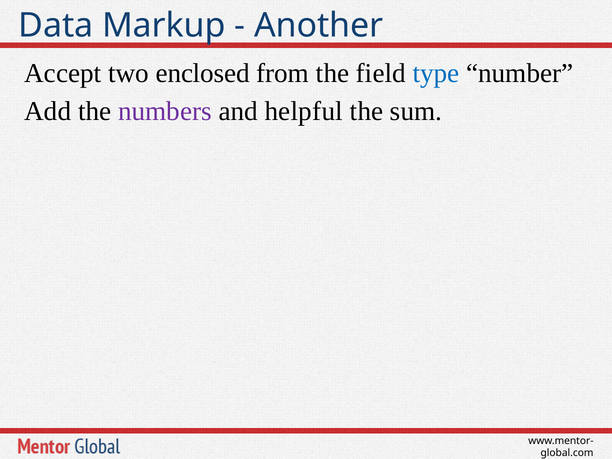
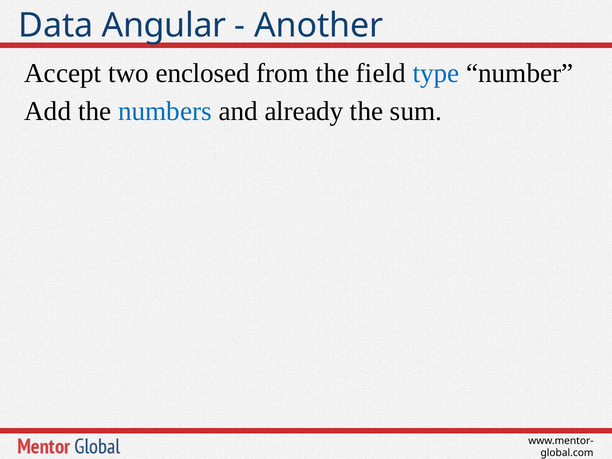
Markup: Markup -> Angular
numbers colour: purple -> blue
helpful: helpful -> already
